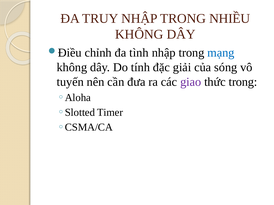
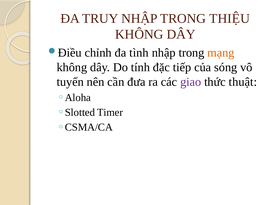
NHIỀU: NHIỀU -> THIỆU
mạng colour: blue -> orange
giải: giải -> tiếp
thức trong: trong -> thuật
